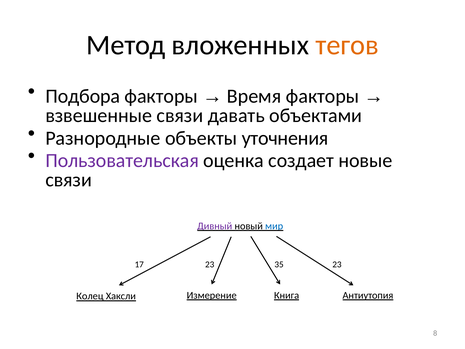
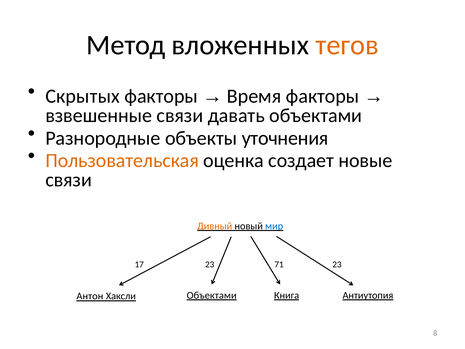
Подбора: Подбора -> Скрытых
Пользовательская colour: purple -> orange
Дивный colour: purple -> orange
35: 35 -> 71
Измерение at (212, 295): Измерение -> Объектами
Колец: Колец -> Антон
